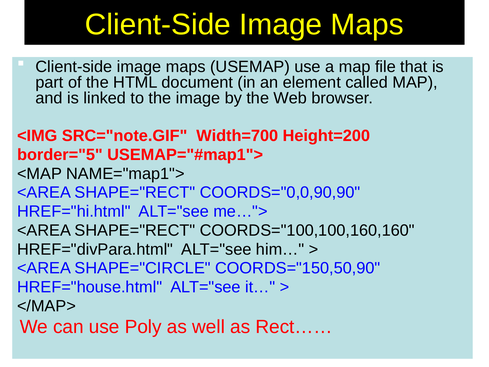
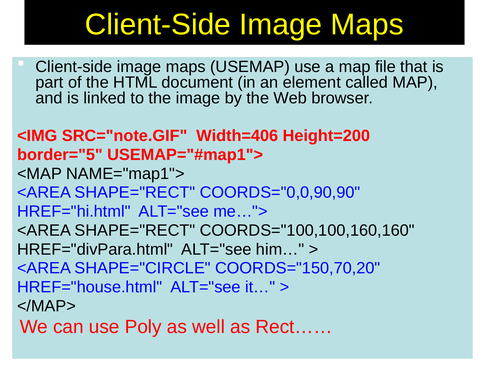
Width=700: Width=700 -> Width=406
COORDS="150,50,90: COORDS="150,50,90 -> COORDS="150,70,20
